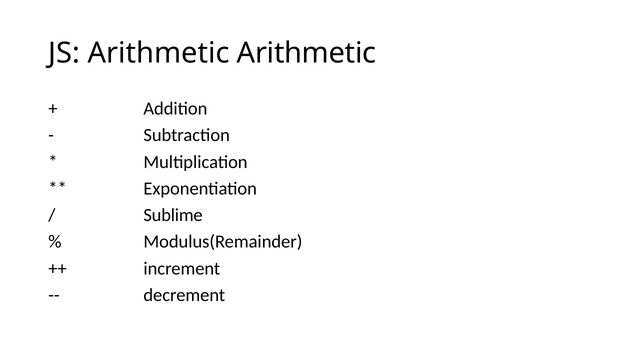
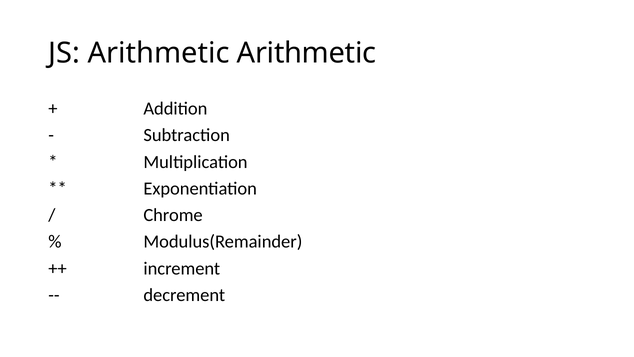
Sublime: Sublime -> Chrome
